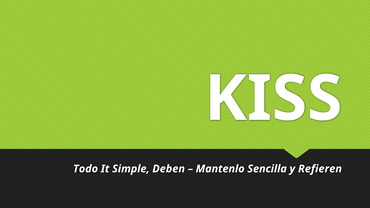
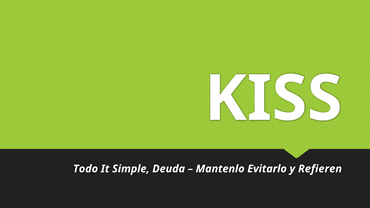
Deben: Deben -> Deuda
Sencilla: Sencilla -> Evitarlo
